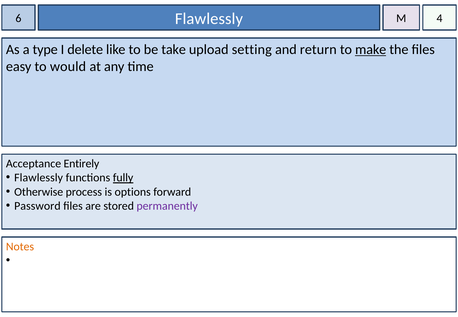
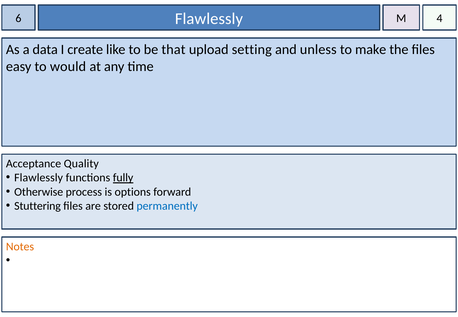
type: type -> data
delete: delete -> create
take: take -> that
return: return -> unless
make underline: present -> none
Entirely: Entirely -> Quality
Password: Password -> Stuttering
permanently colour: purple -> blue
